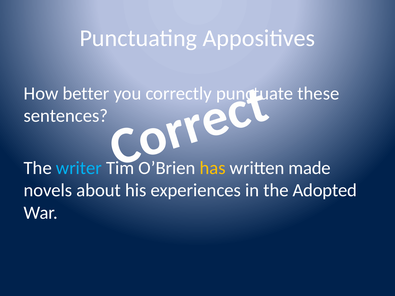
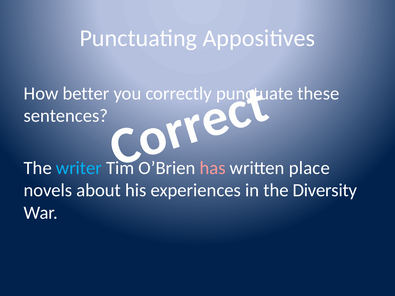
has colour: yellow -> pink
made: made -> place
Adopted: Adopted -> Diversity
